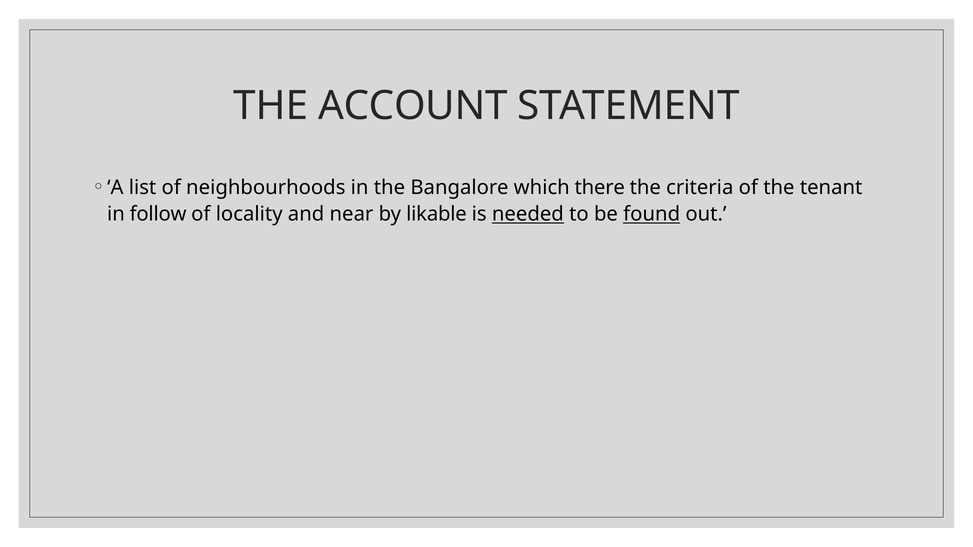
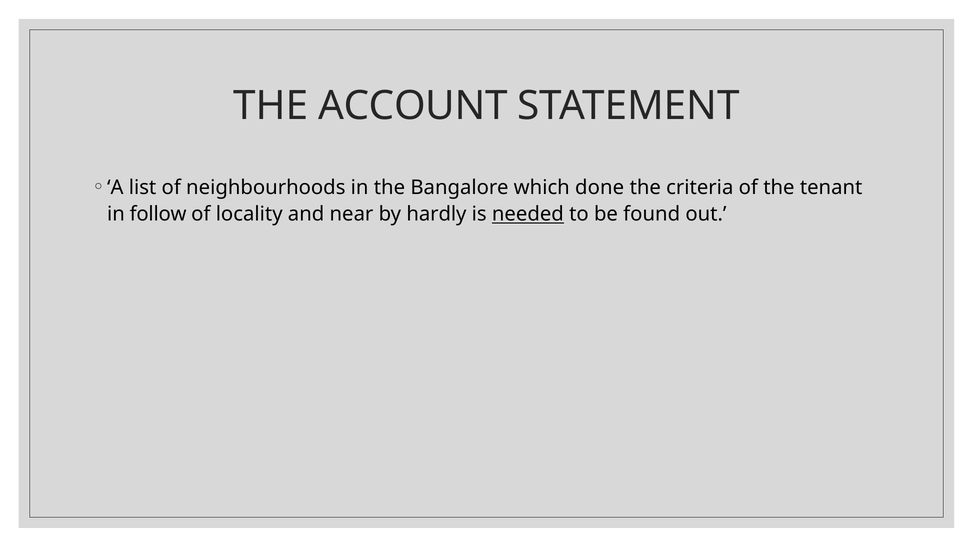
there: there -> done
likable: likable -> hardly
found underline: present -> none
